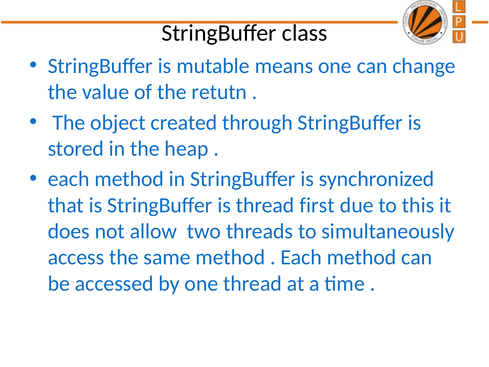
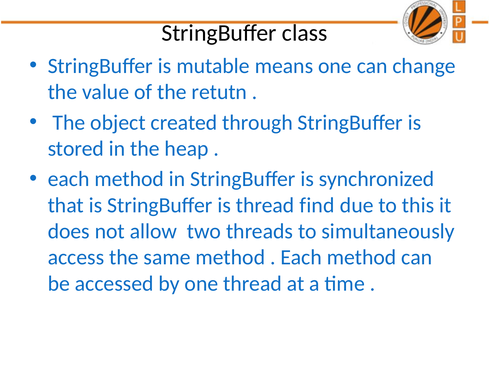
first: first -> find
